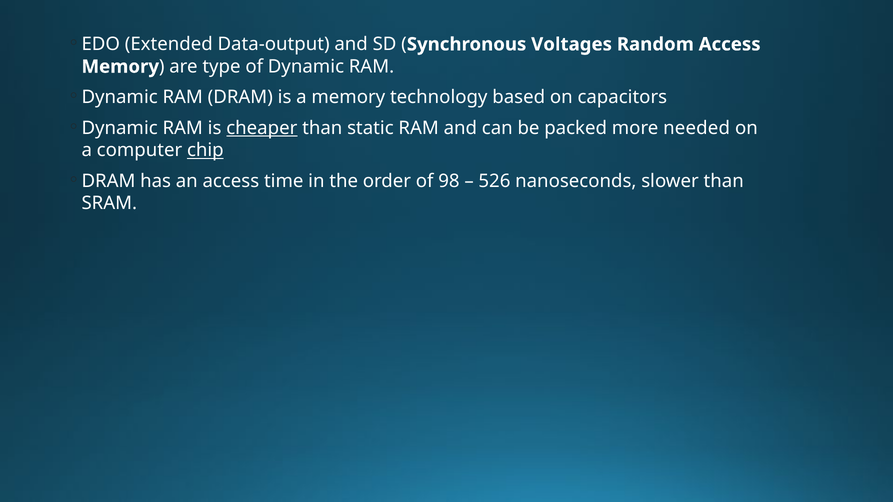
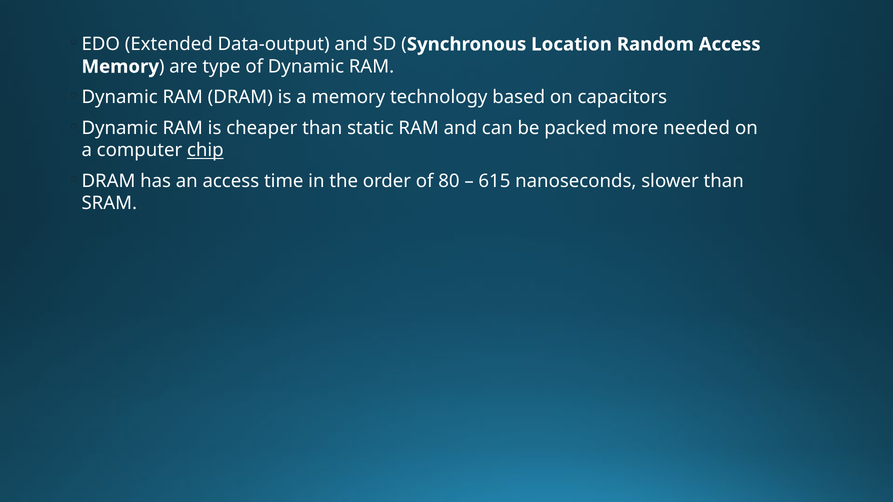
Voltages: Voltages -> Location
cheaper underline: present -> none
98: 98 -> 80
526: 526 -> 615
